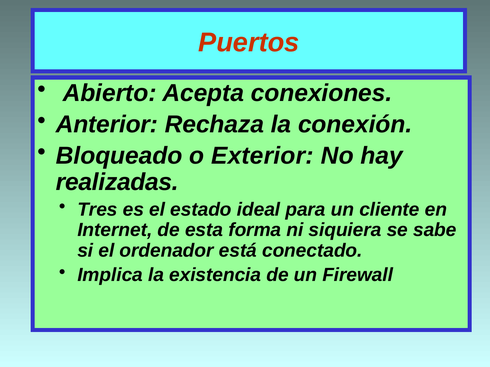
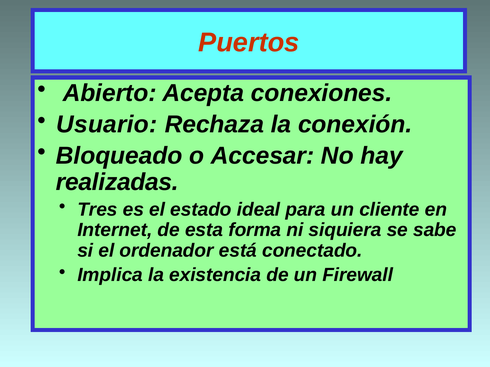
Anterior: Anterior -> Usuario
Exterior: Exterior -> Accesar
